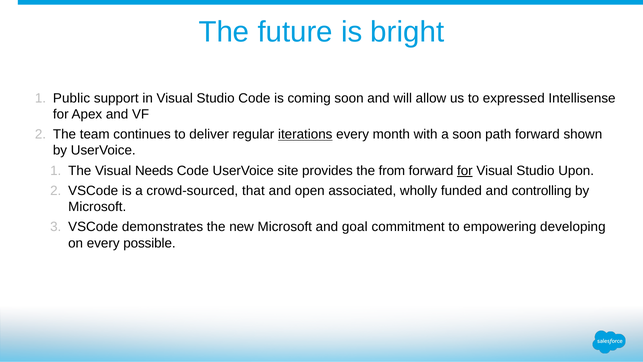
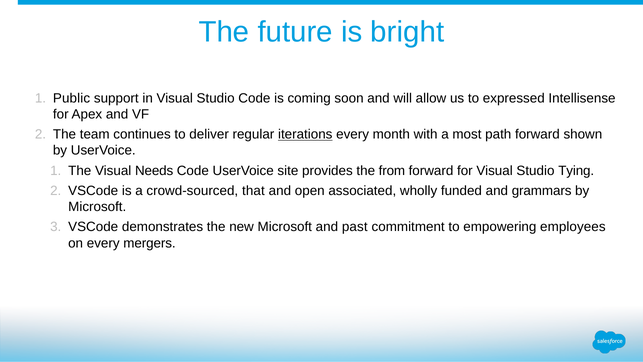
a soon: soon -> most
for at (465, 171) underline: present -> none
Upon: Upon -> Tying
controlling: controlling -> grammars
goal: goal -> past
developing: developing -> employees
possible: possible -> mergers
